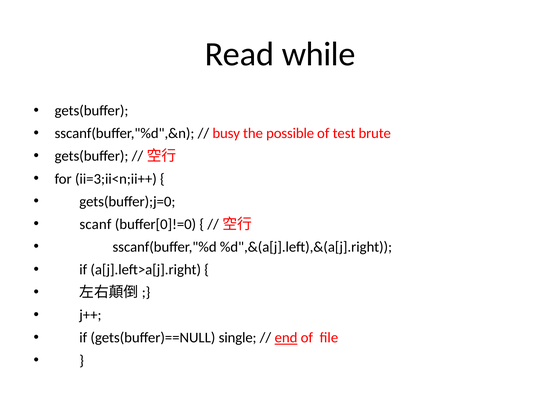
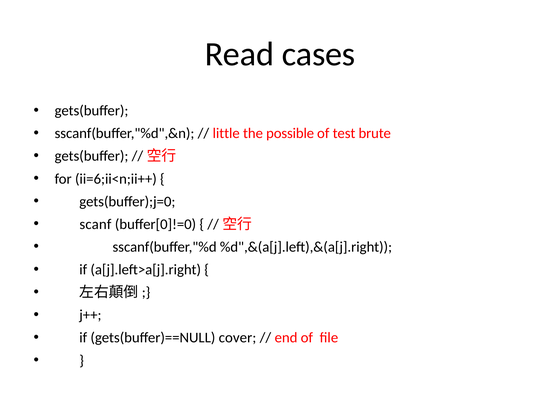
while: while -> cases
busy: busy -> little
ii=3;ii<n;ii++: ii=3;ii<n;ii++ -> ii=6;ii<n;ii++
single: single -> cover
end underline: present -> none
